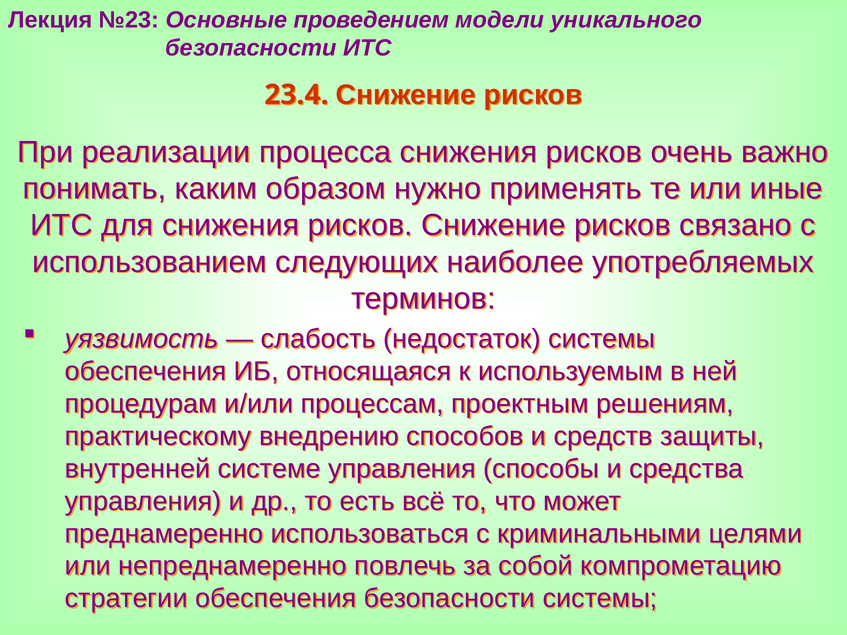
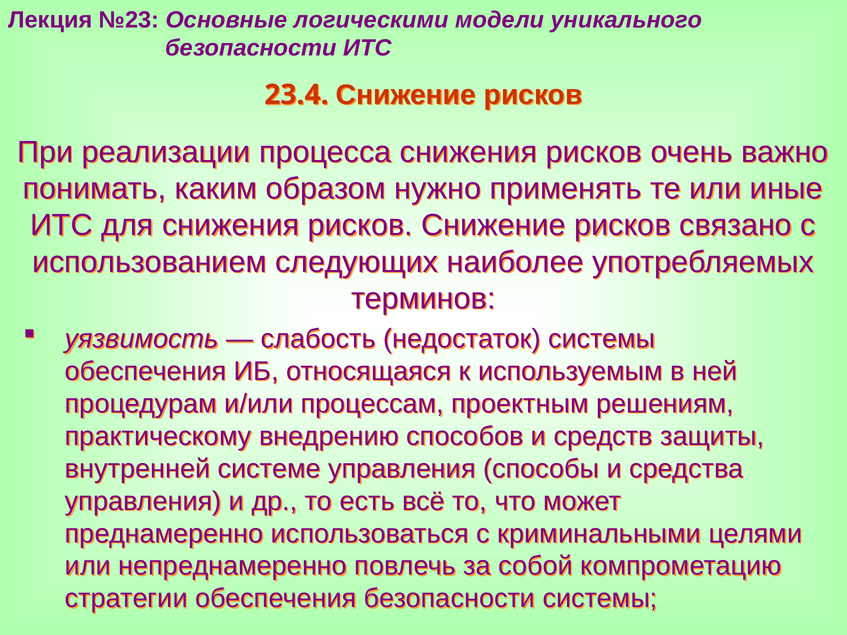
проведением: проведением -> логическими
